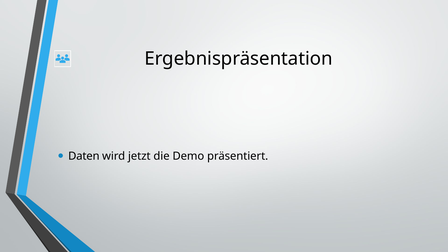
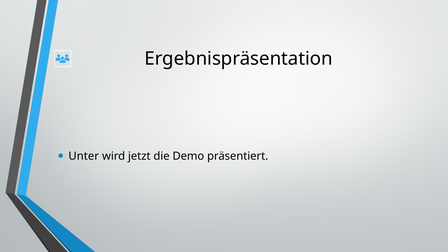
Daten: Daten -> Unter
